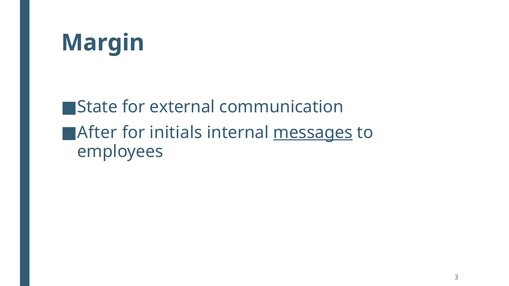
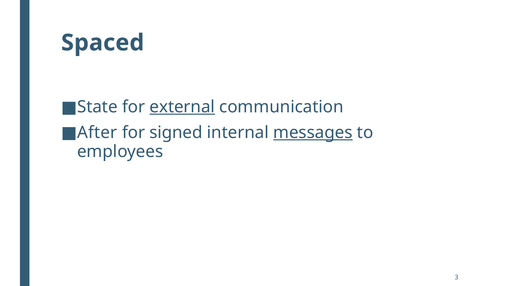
Margin: Margin -> Spaced
external underline: none -> present
initials: initials -> signed
